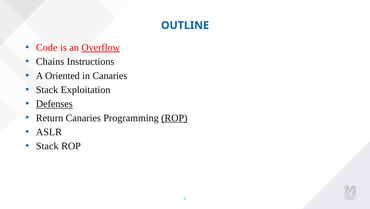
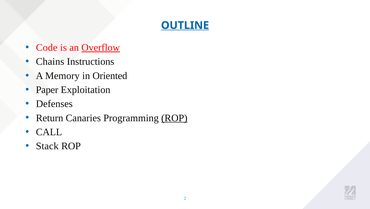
OUTLINE underline: none -> present
Oriented: Oriented -> Memory
in Canaries: Canaries -> Oriented
Stack at (47, 90): Stack -> Paper
Defenses underline: present -> none
ASLR: ASLR -> CALL
